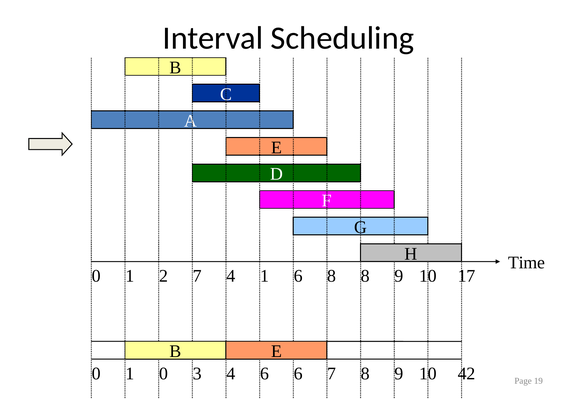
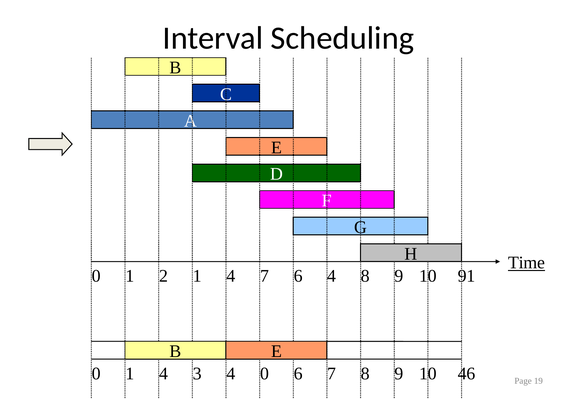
Time underline: none -> present
2 7: 7 -> 1
4 1: 1 -> 7
6 8: 8 -> 4
17: 17 -> 91
0 1 0: 0 -> 4
4 6: 6 -> 0
42: 42 -> 46
